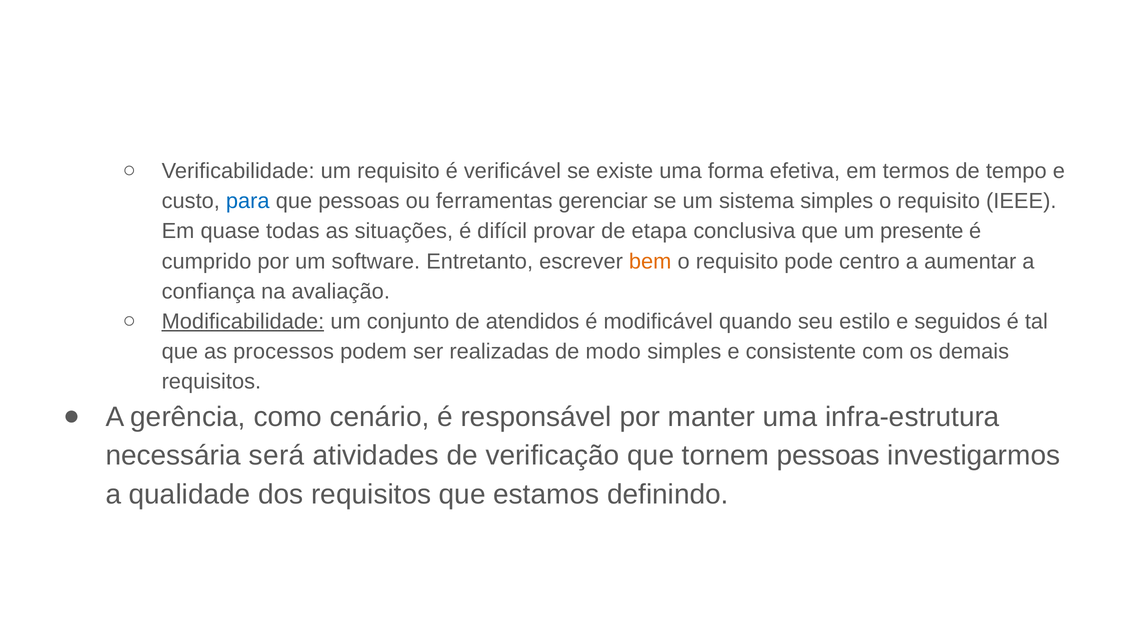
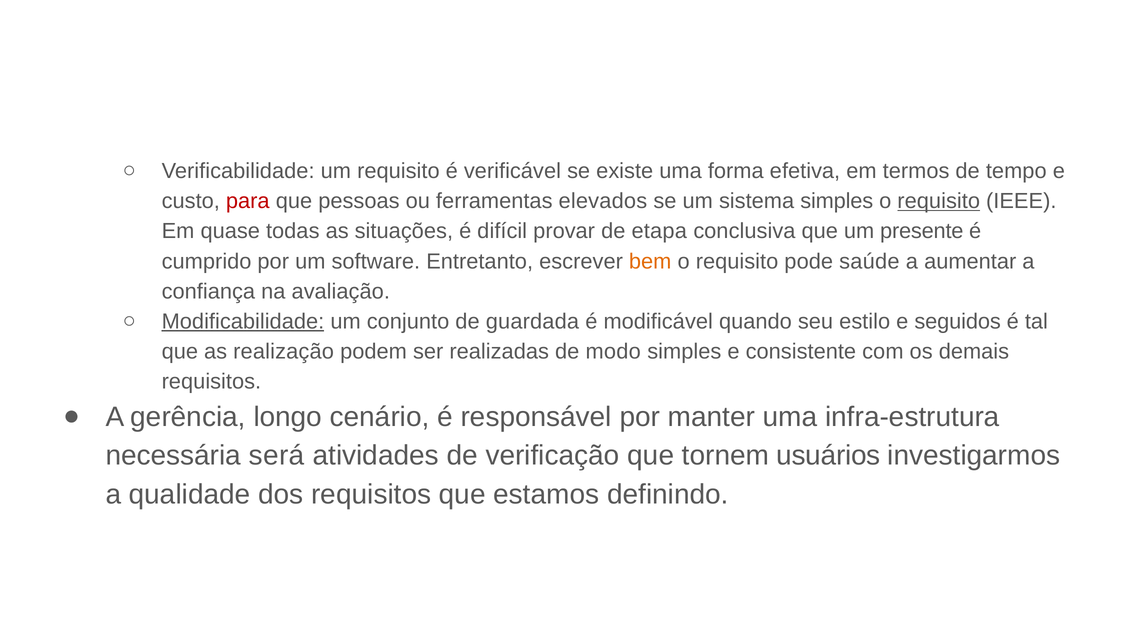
para colour: blue -> red
gerenciar: gerenciar -> elevados
requisito at (939, 201) underline: none -> present
centro: centro -> saúde
atendidos: atendidos -> guardada
processos: processos -> realização
como: como -> longo
tornem pessoas: pessoas -> usuários
